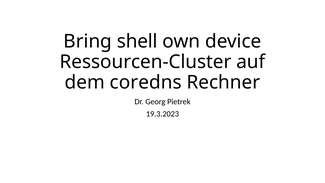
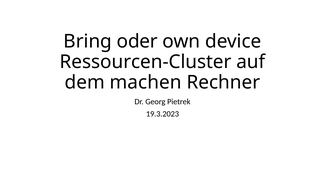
shell: shell -> oder
coredns: coredns -> machen
